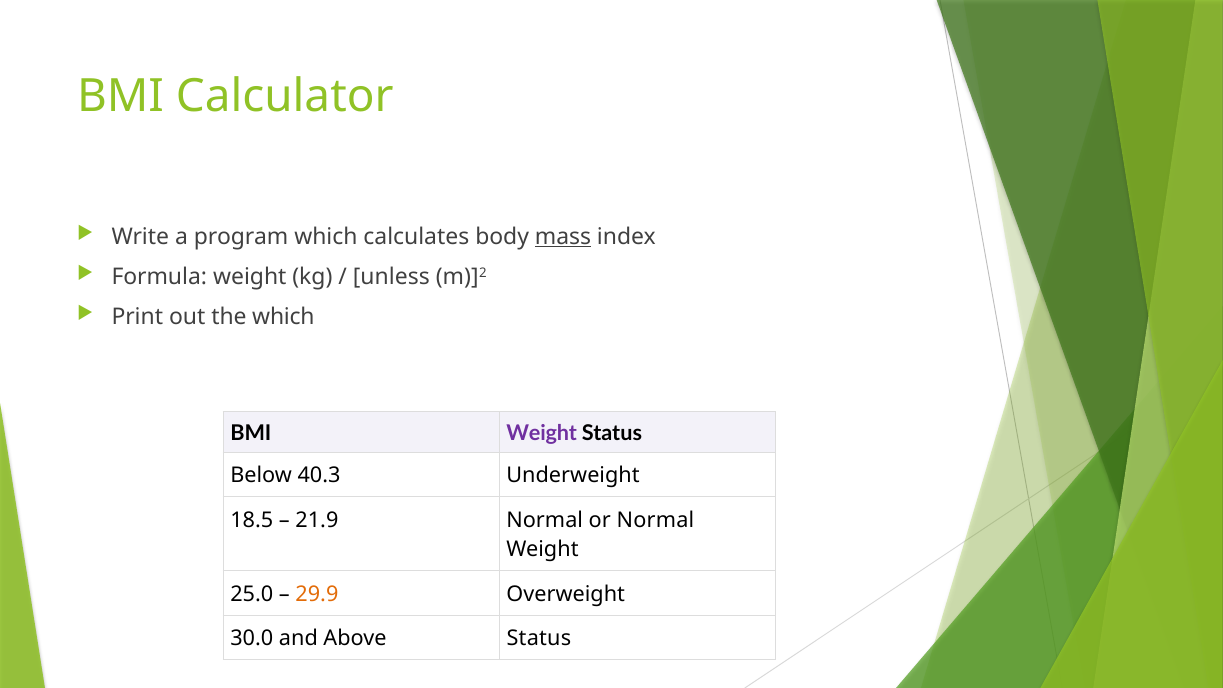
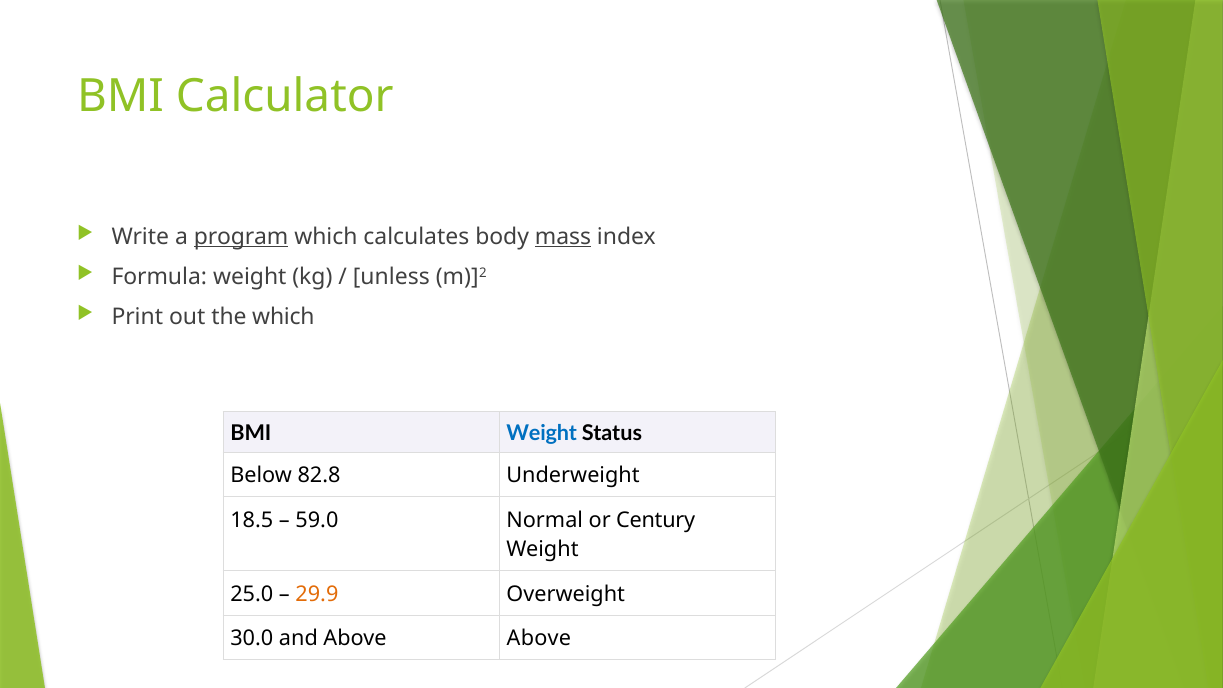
program underline: none -> present
Weight at (542, 433) colour: purple -> blue
40.3: 40.3 -> 82.8
21.9: 21.9 -> 59.0
or Normal: Normal -> Century
Above Status: Status -> Above
